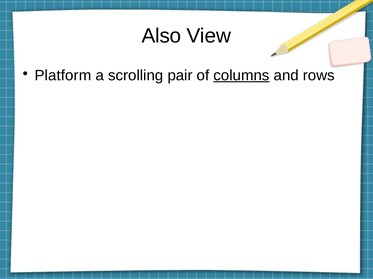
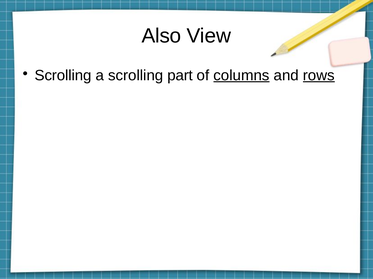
Platform at (63, 76): Platform -> Scrolling
pair: pair -> part
rows underline: none -> present
